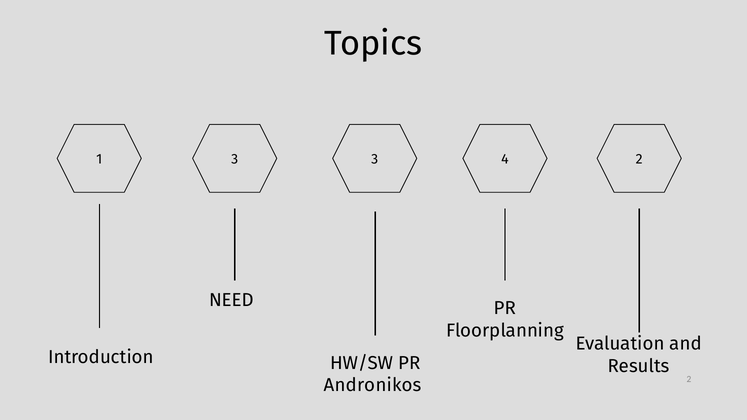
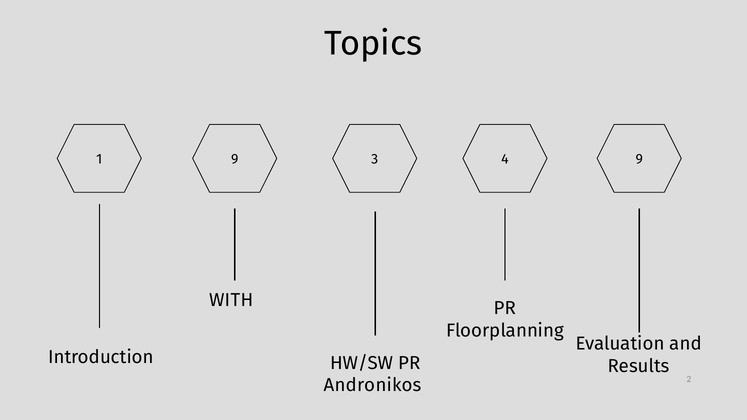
1 3: 3 -> 9
4 2: 2 -> 9
NEED: NEED -> WITH
